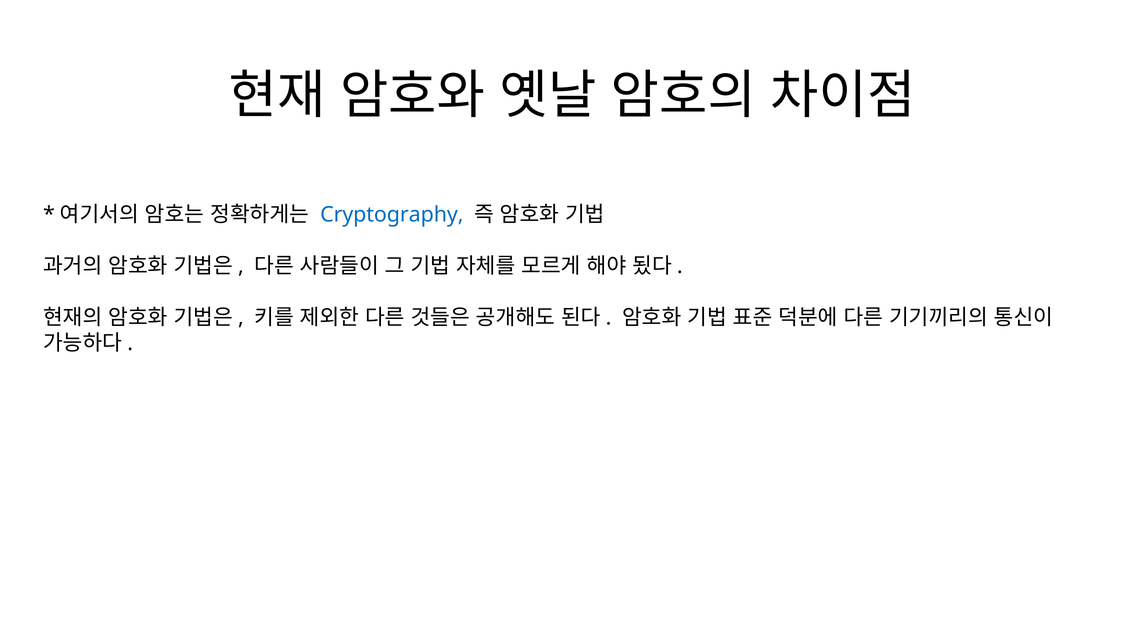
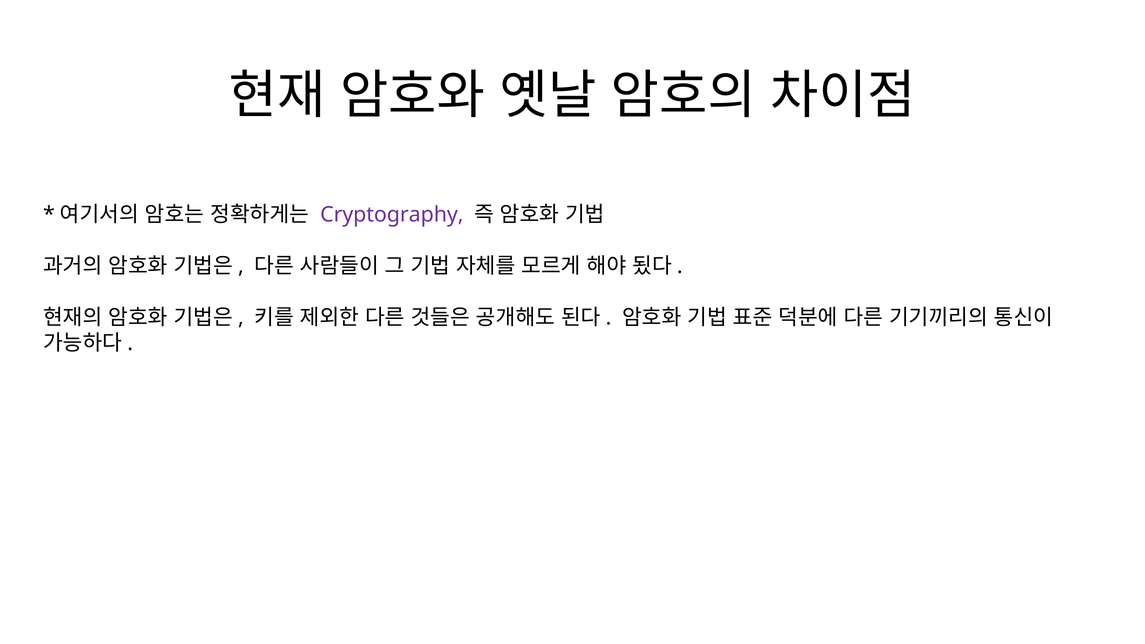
Cryptography colour: blue -> purple
